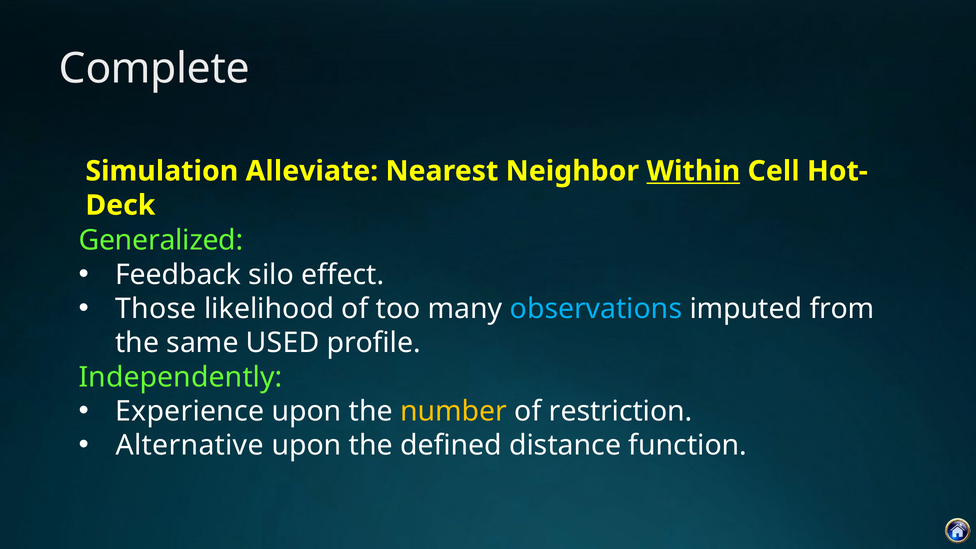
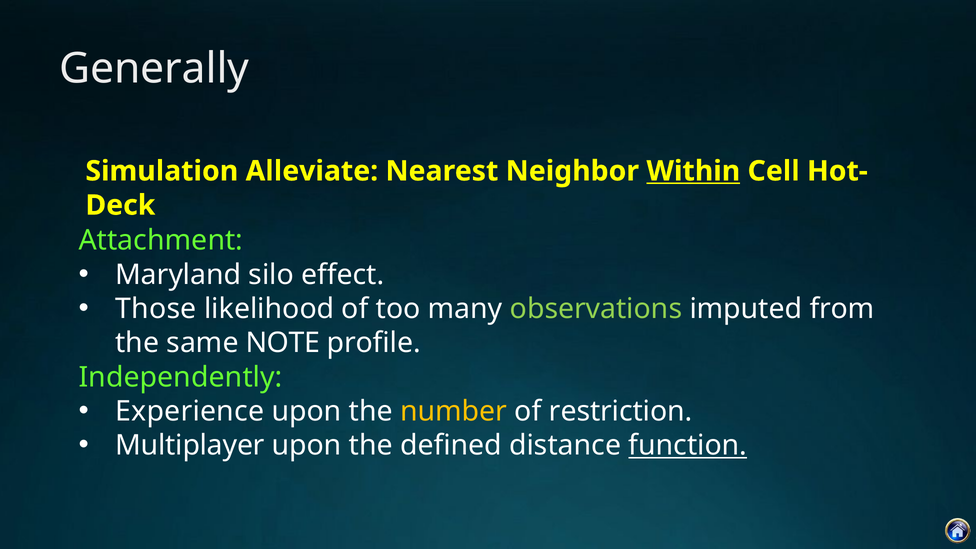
Complete: Complete -> Generally
Generalized: Generalized -> Attachment
Feedback: Feedback -> Maryland
observations colour: light blue -> light green
USED: USED -> NOTE
Alternative: Alternative -> Multiplayer
function underline: none -> present
